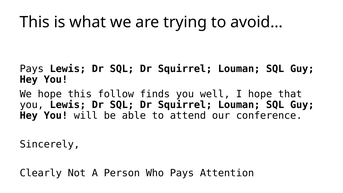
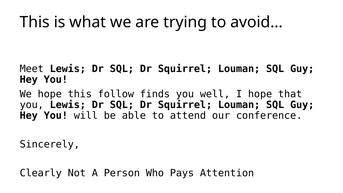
Pays at (32, 69): Pays -> Meet
